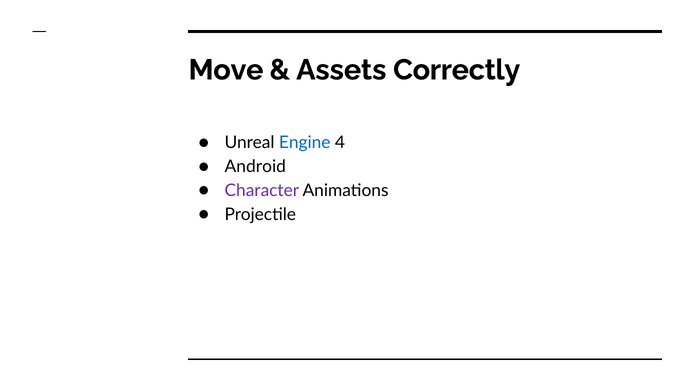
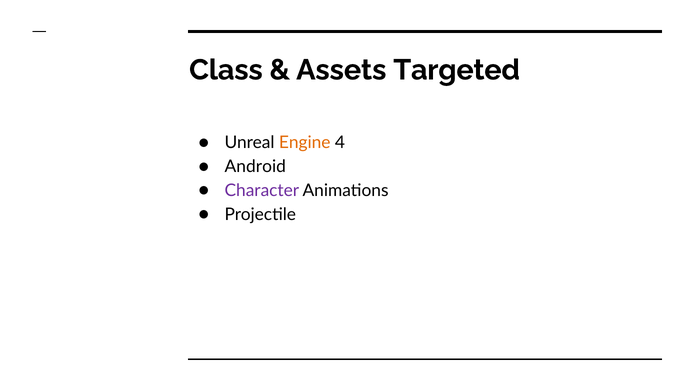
Move: Move -> Class
Correctly: Correctly -> Targeted
Engine colour: blue -> orange
